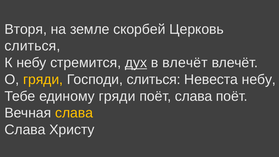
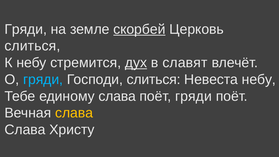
Вторя at (26, 29): Вторя -> Гряди
скорбей underline: none -> present
в влечёт: влечёт -> славят
гряди at (43, 79) colour: yellow -> light blue
единому гряди: гряди -> слава
поёт слава: слава -> гряди
